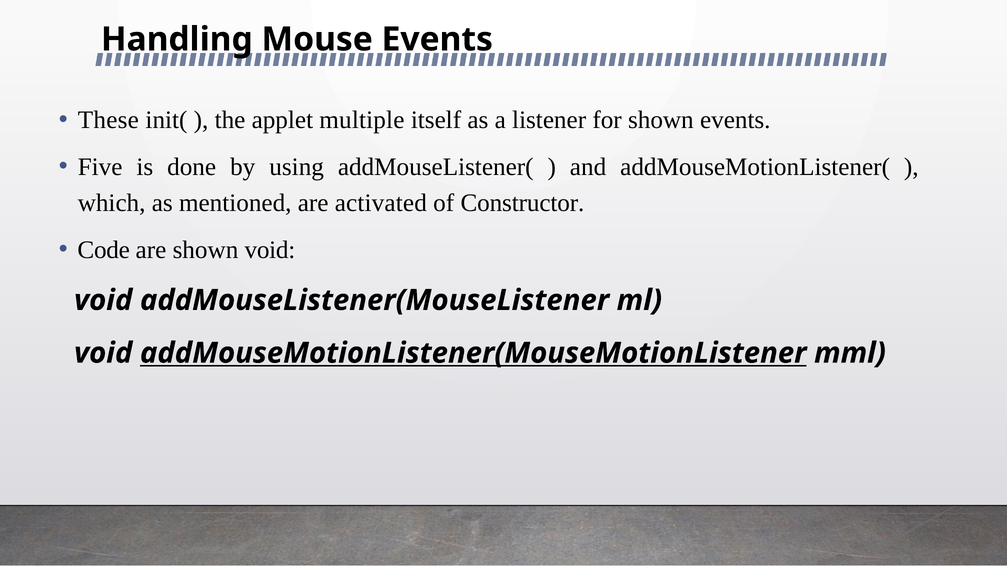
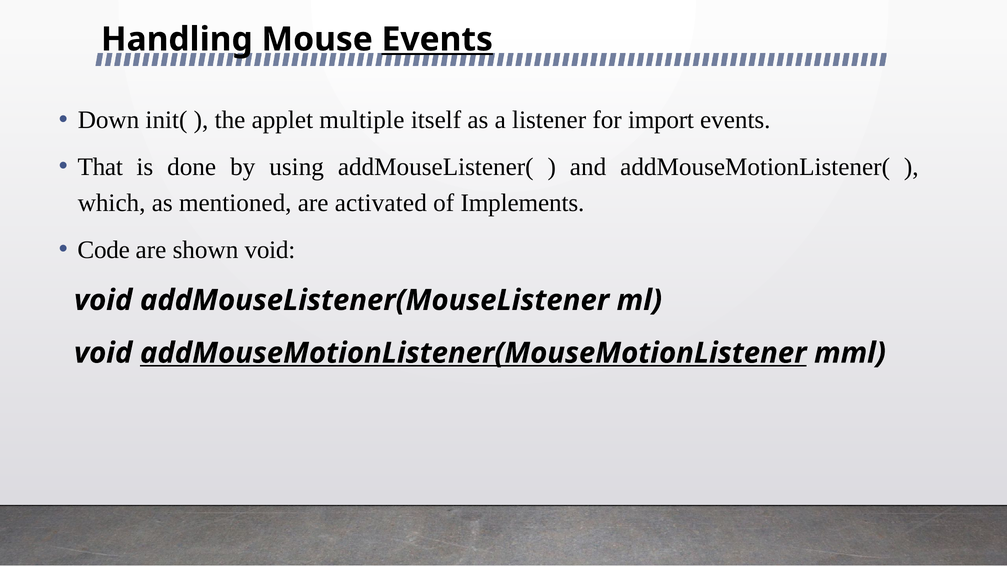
Events at (437, 39) underline: none -> present
These: These -> Down
for shown: shown -> import
Five: Five -> That
Constructor: Constructor -> Implements
